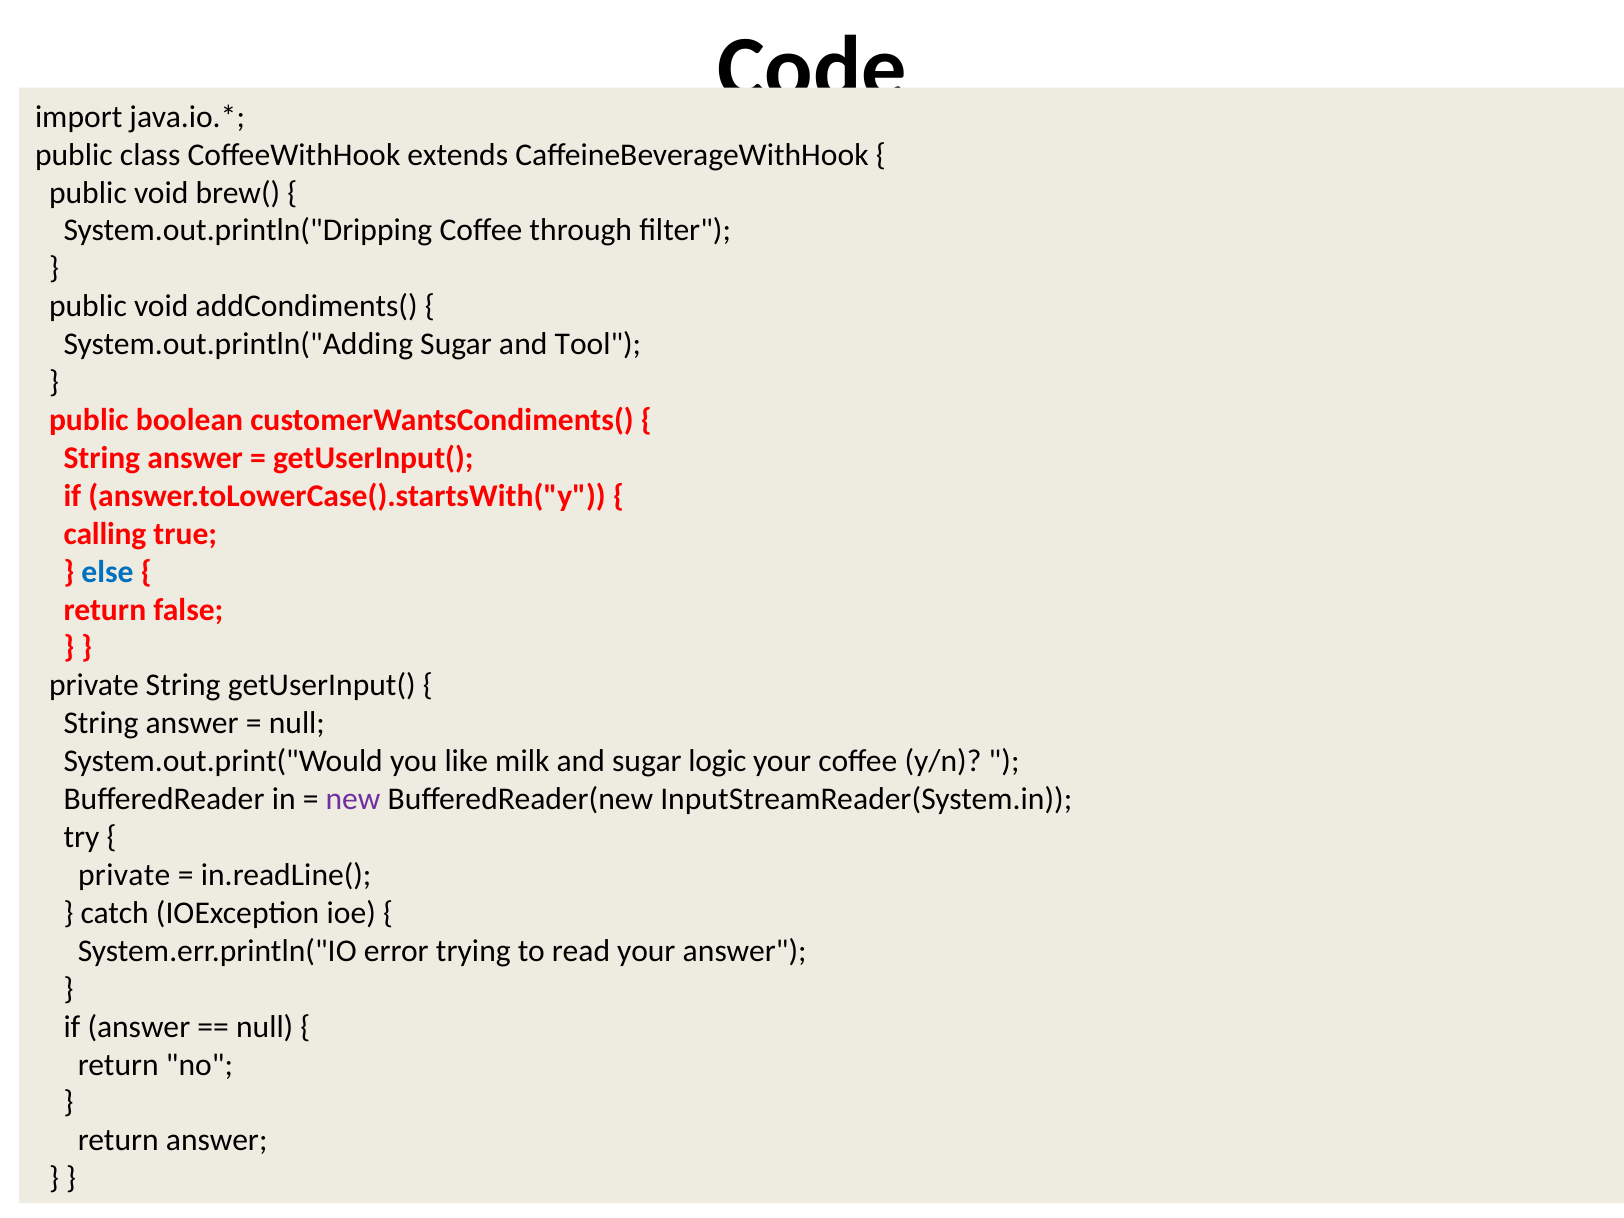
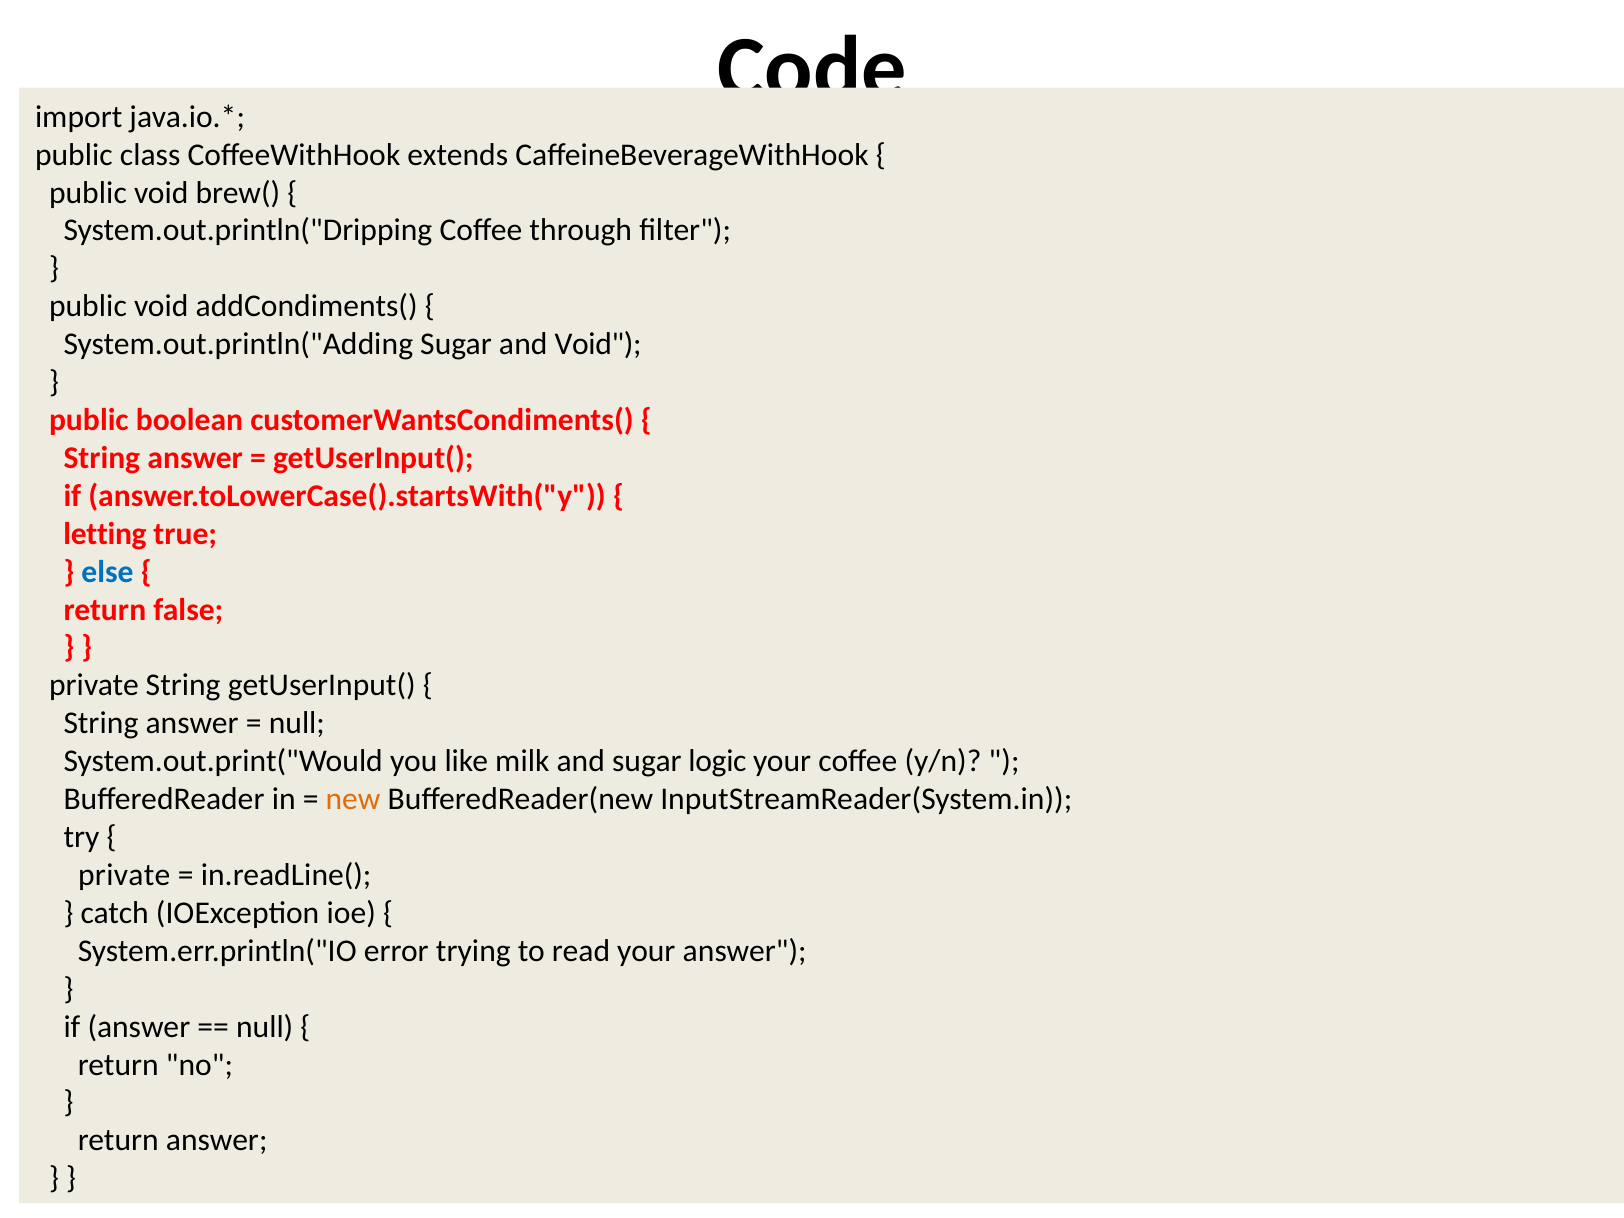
and Tool: Tool -> Void
calling: calling -> letting
new colour: purple -> orange
